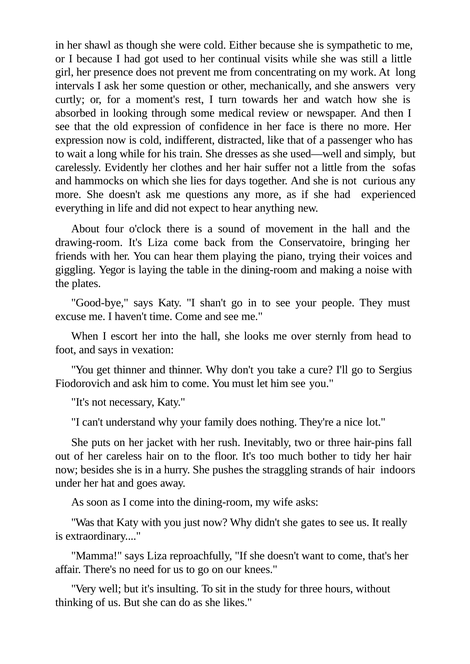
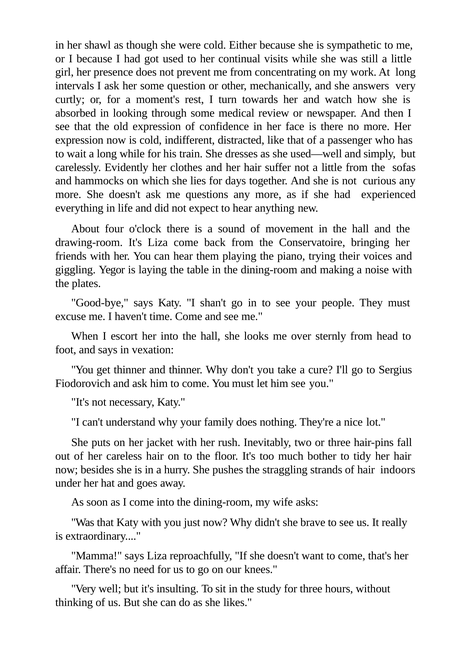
gates: gates -> brave
